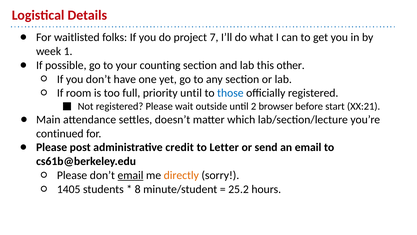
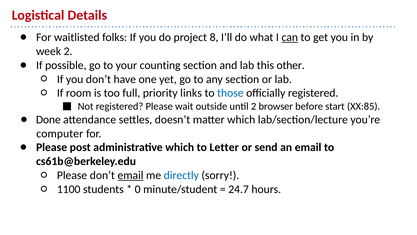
7: 7 -> 8
can underline: none -> present
week 1: 1 -> 2
priority until: until -> links
XX:21: XX:21 -> XX:85
Main: Main -> Done
continued: continued -> computer
administrative credit: credit -> which
directly colour: orange -> blue
1405: 1405 -> 1100
8: 8 -> 0
25.2: 25.2 -> 24.7
